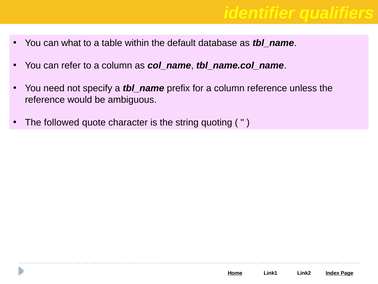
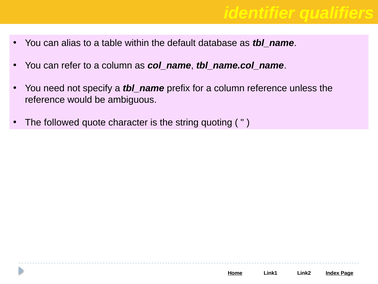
what: what -> alias
